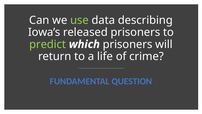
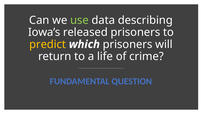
predict colour: light green -> yellow
